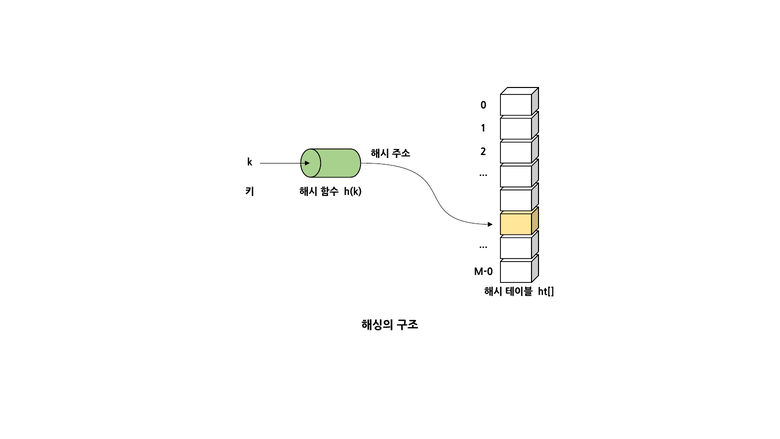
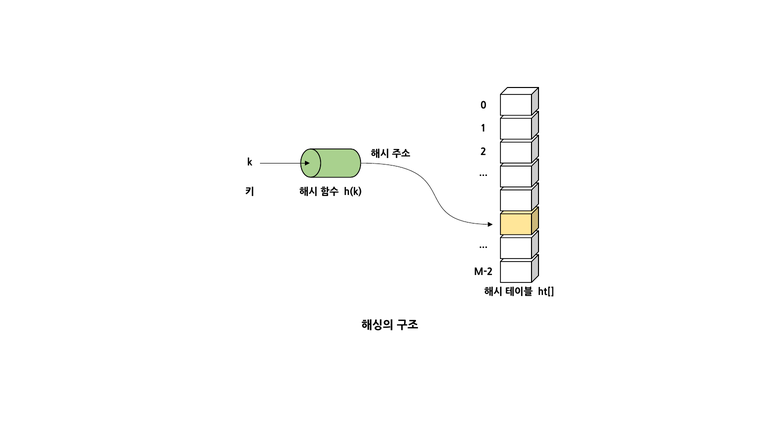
M-0: M-0 -> M-2
